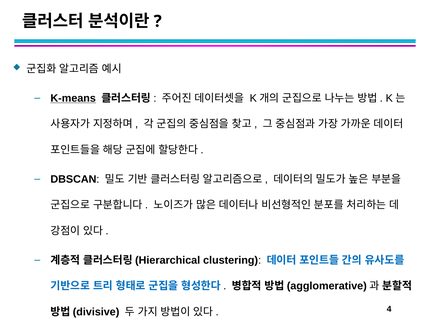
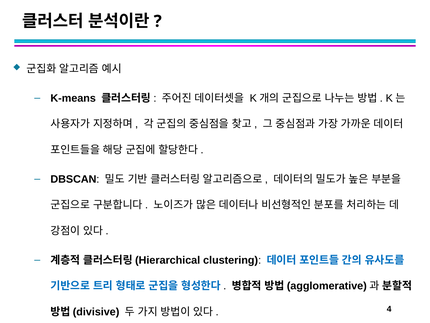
K-means underline: present -> none
